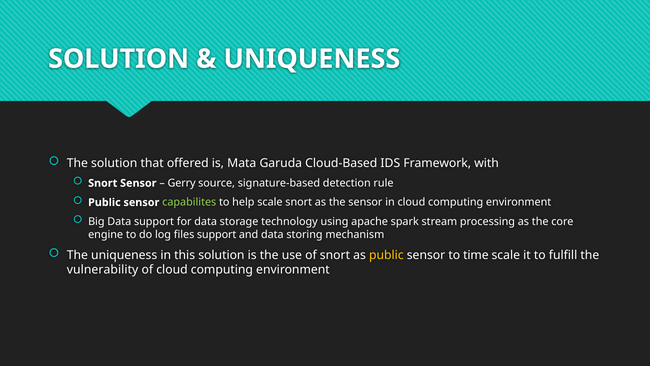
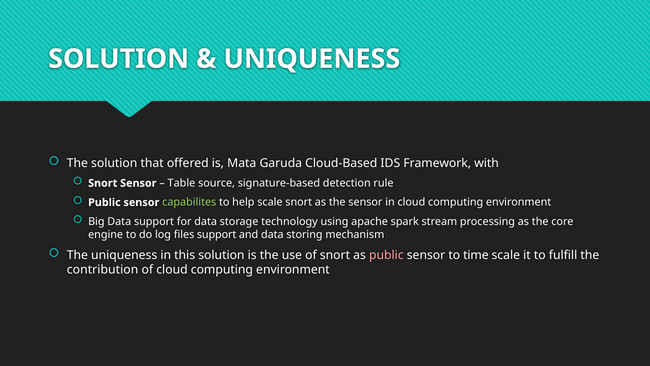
Gerry: Gerry -> Table
public at (386, 255) colour: yellow -> pink
vulnerability: vulnerability -> contribution
